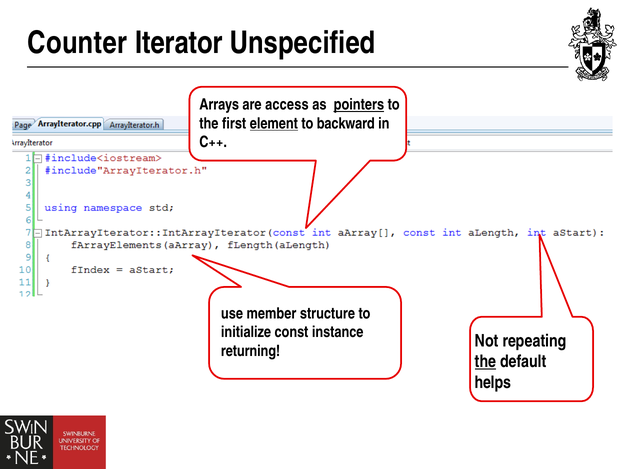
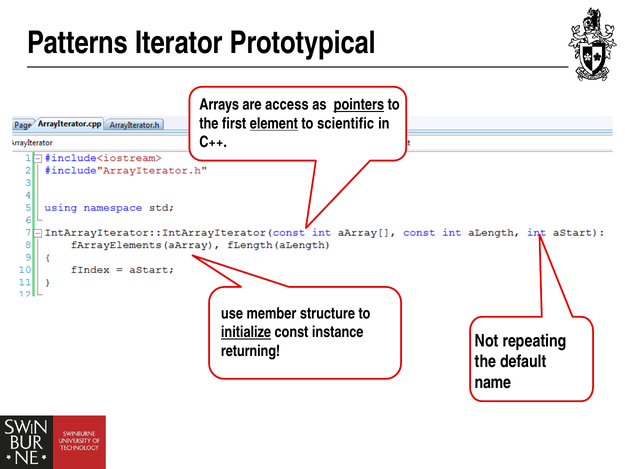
Counter: Counter -> Patterns
Unspecified: Unspecified -> Prototypical
backward: backward -> scientific
initialize underline: none -> present
the at (486, 361) underline: present -> none
helps: helps -> name
